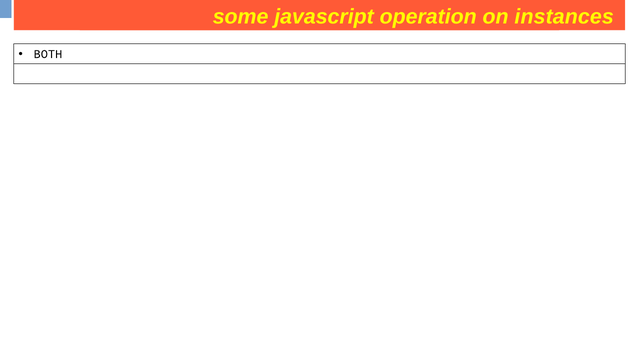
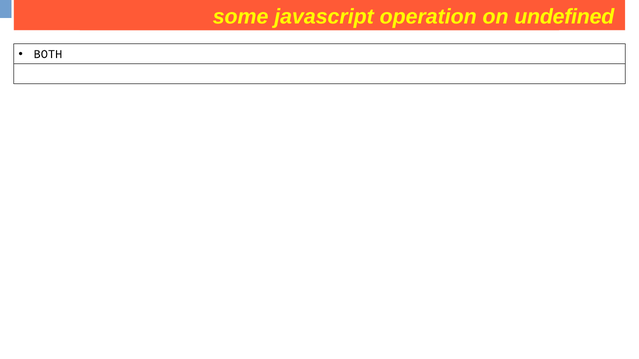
instances: instances -> undefined
